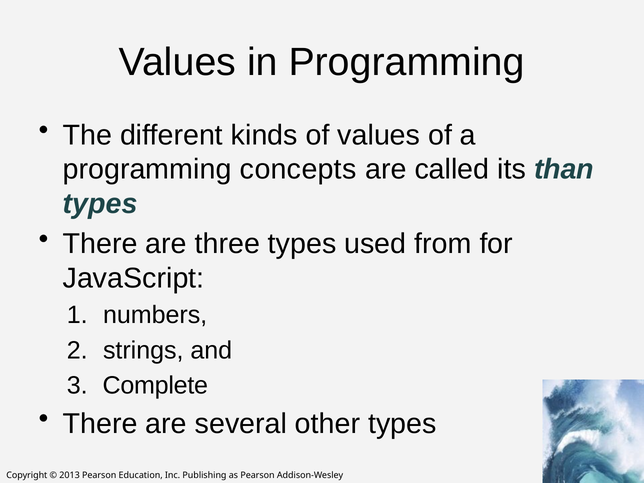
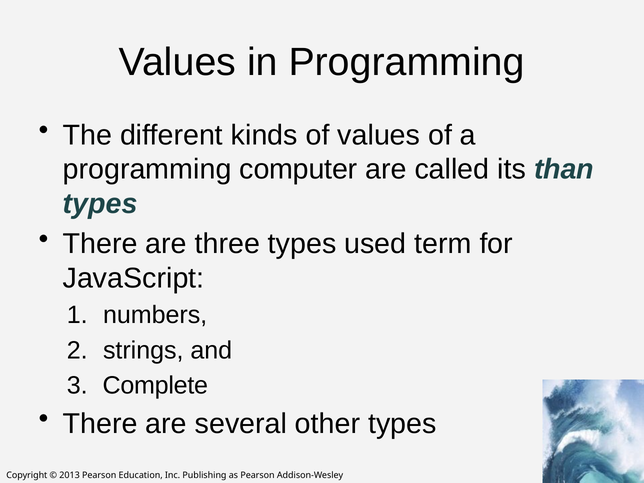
concepts: concepts -> computer
from: from -> term
